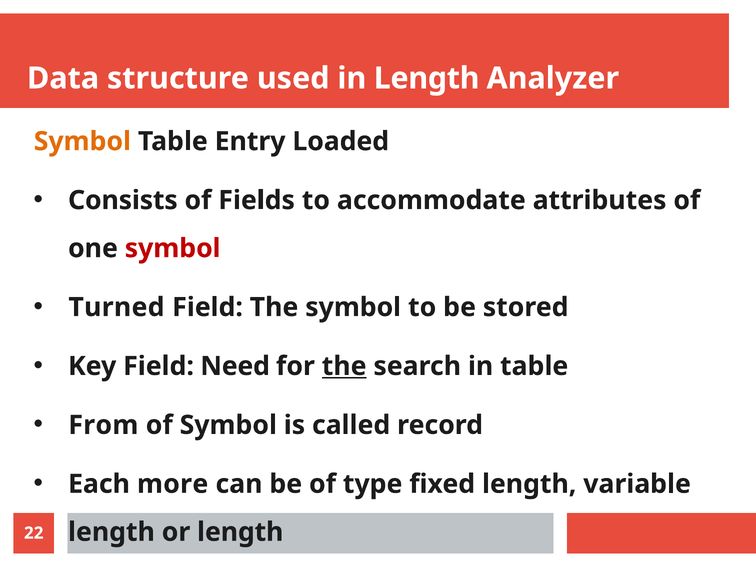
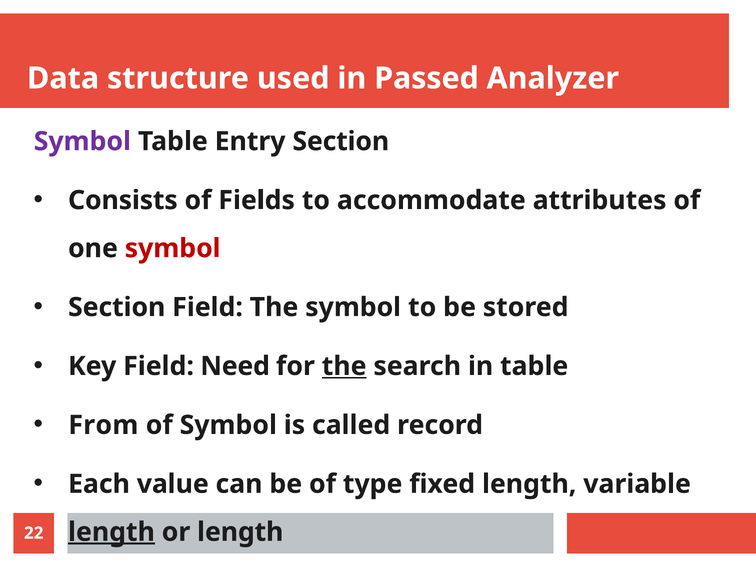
in Length: Length -> Passed
Symbol at (82, 141) colour: orange -> purple
Entry Loaded: Loaded -> Section
Turned at (117, 307): Turned -> Section
more: more -> value
length at (111, 532) underline: none -> present
